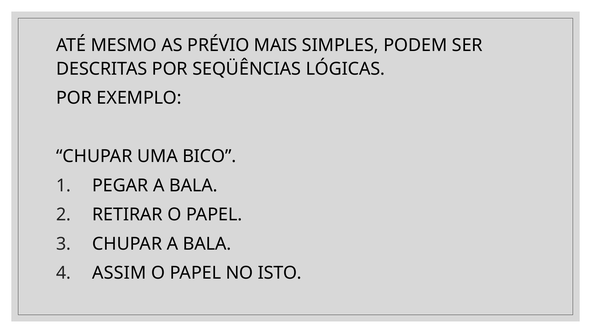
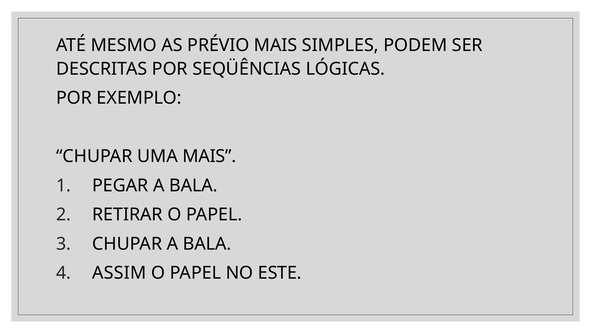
UMA BICO: BICO -> MAIS
ISTO: ISTO -> ESTE
